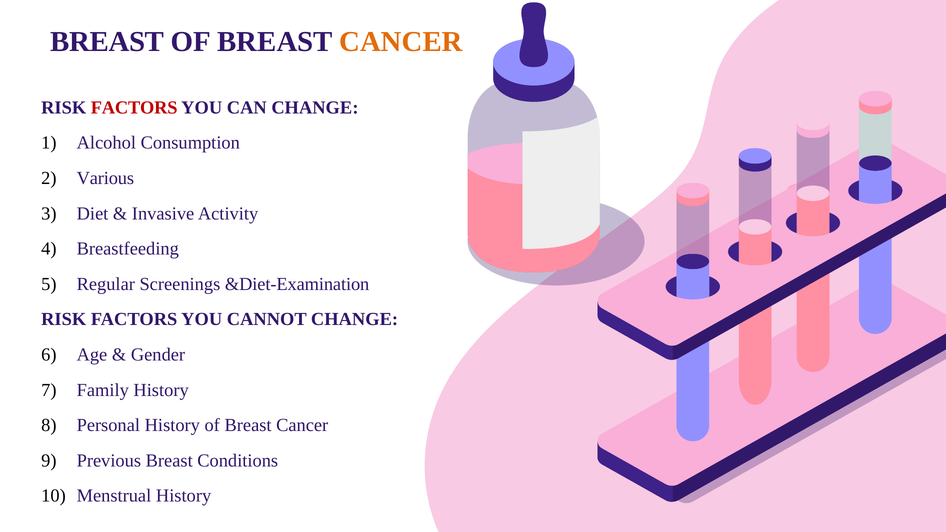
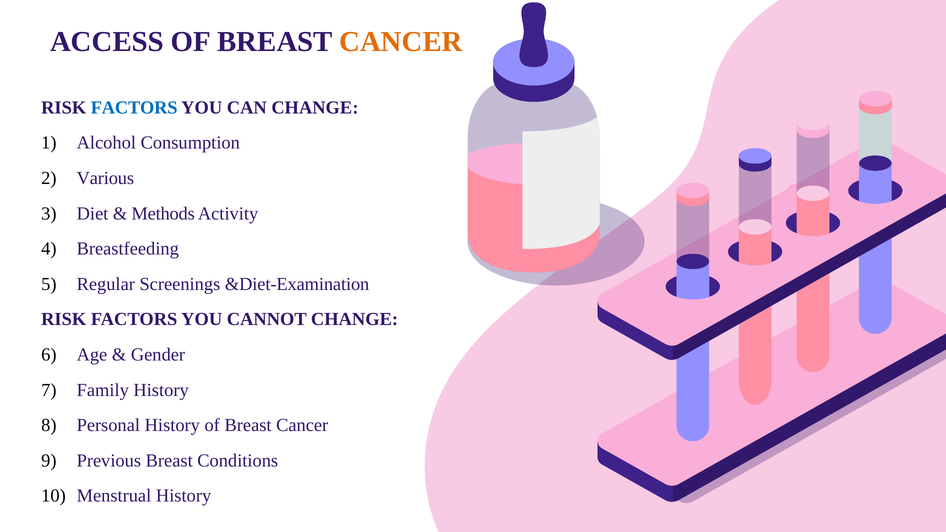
BREAST at (107, 42): BREAST -> ACCESS
FACTORS at (134, 108) colour: red -> blue
Invasive: Invasive -> Methods
